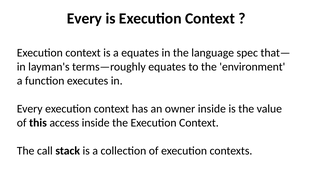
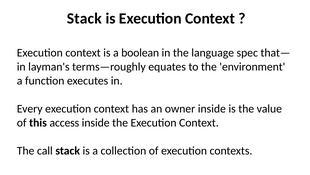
Every at (84, 18): Every -> Stack
a equates: equates -> boolean
